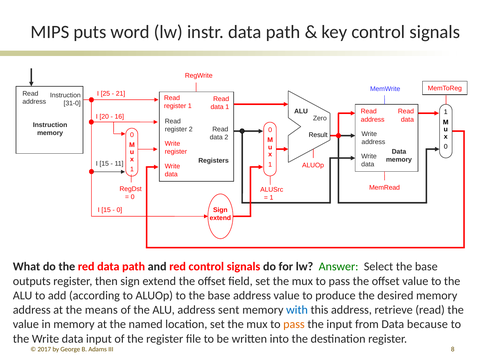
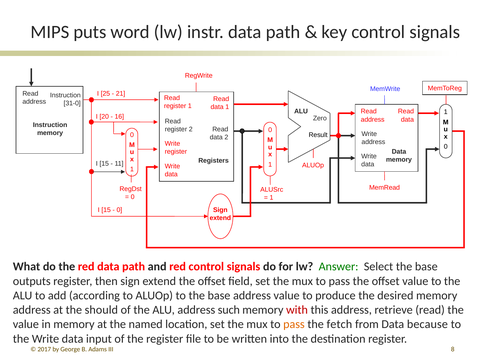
means: means -> should
sent: sent -> such
with colour: blue -> red
the input: input -> fetch
